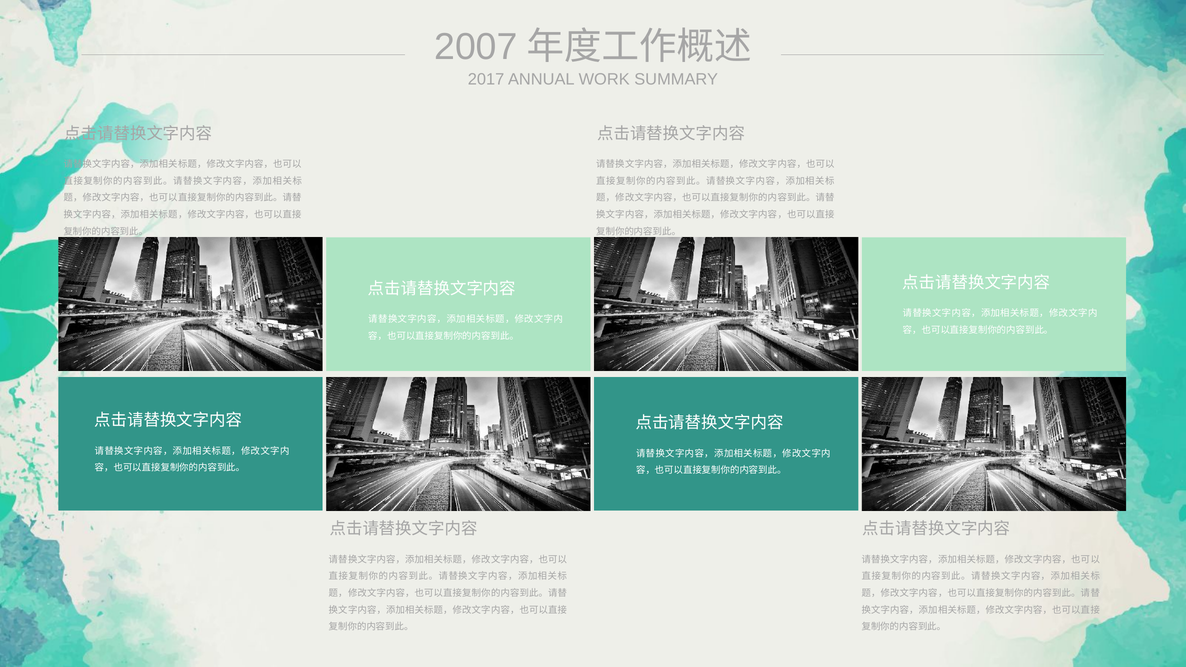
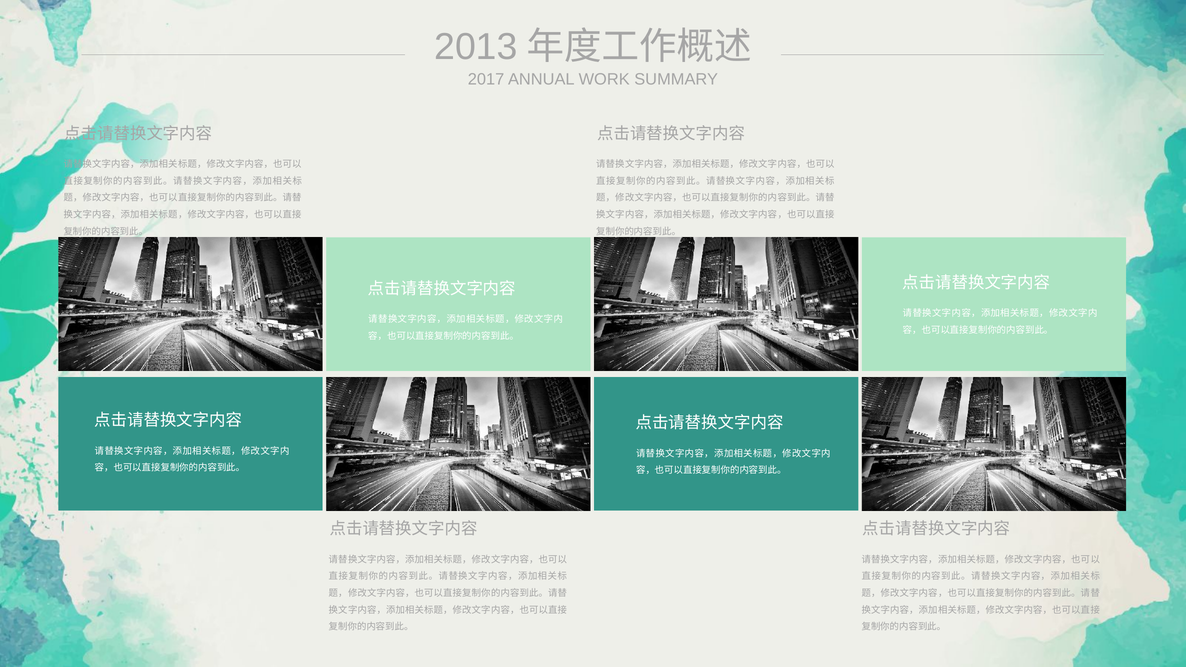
2007: 2007 -> 2013
